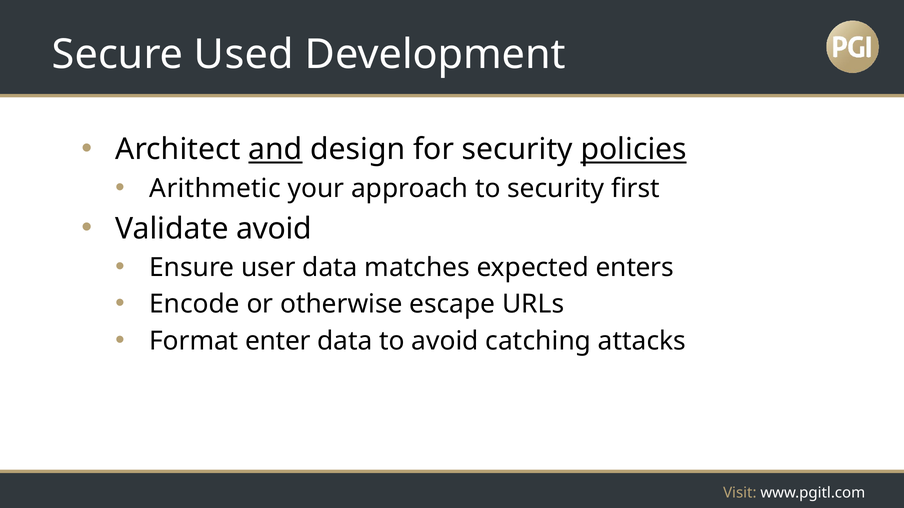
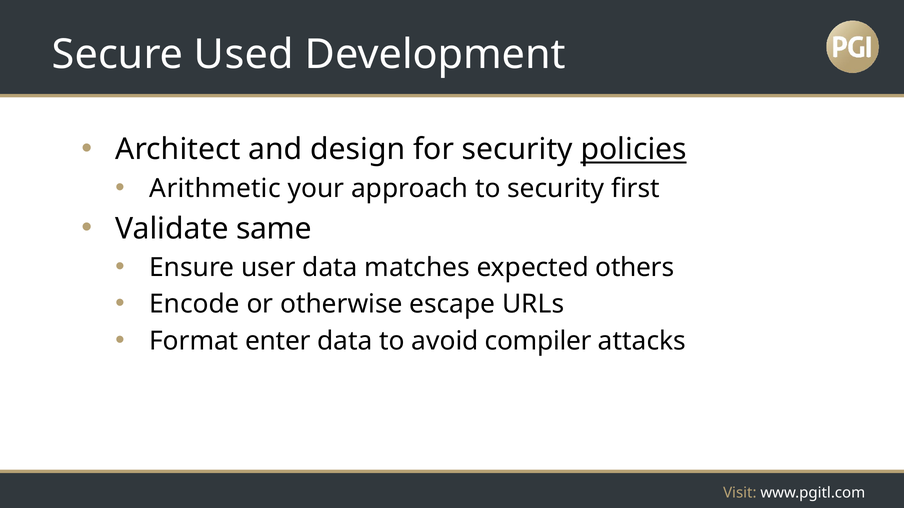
and underline: present -> none
Validate avoid: avoid -> same
enters: enters -> others
catching: catching -> compiler
